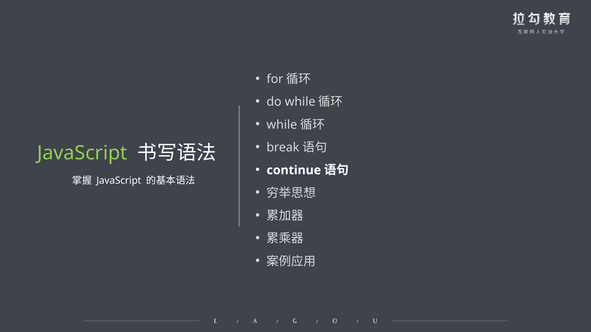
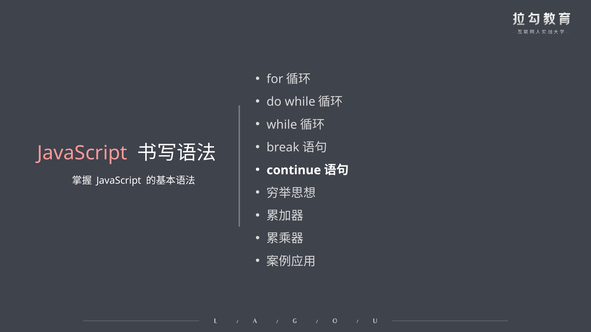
JavaScript at (82, 153) colour: light green -> pink
